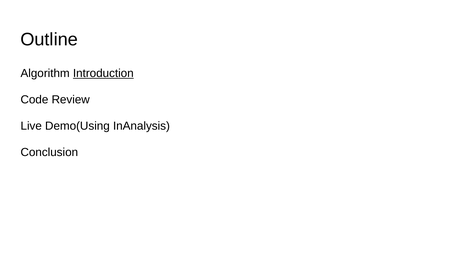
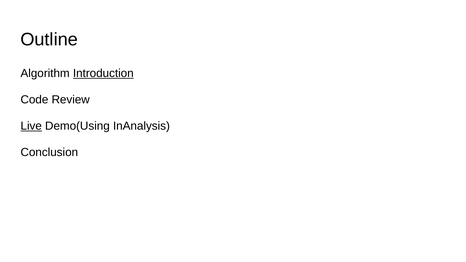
Live underline: none -> present
